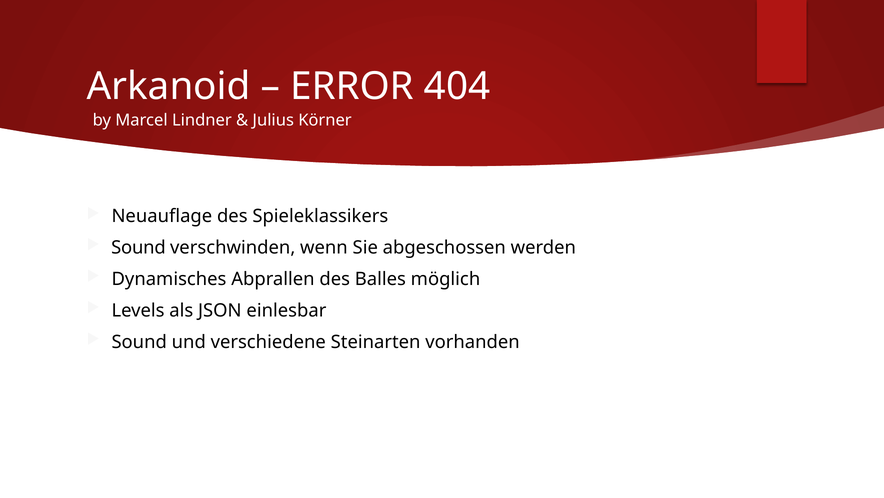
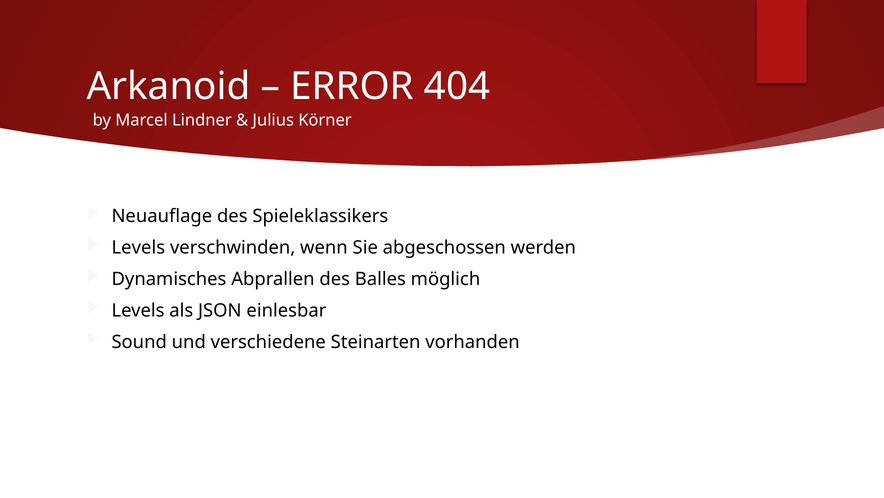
Sound at (138, 247): Sound -> Levels
